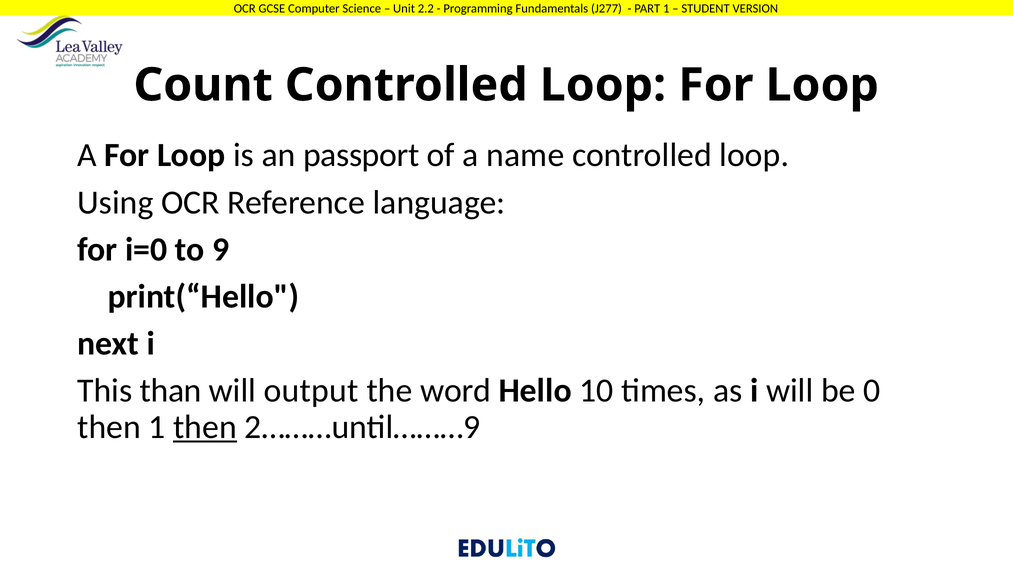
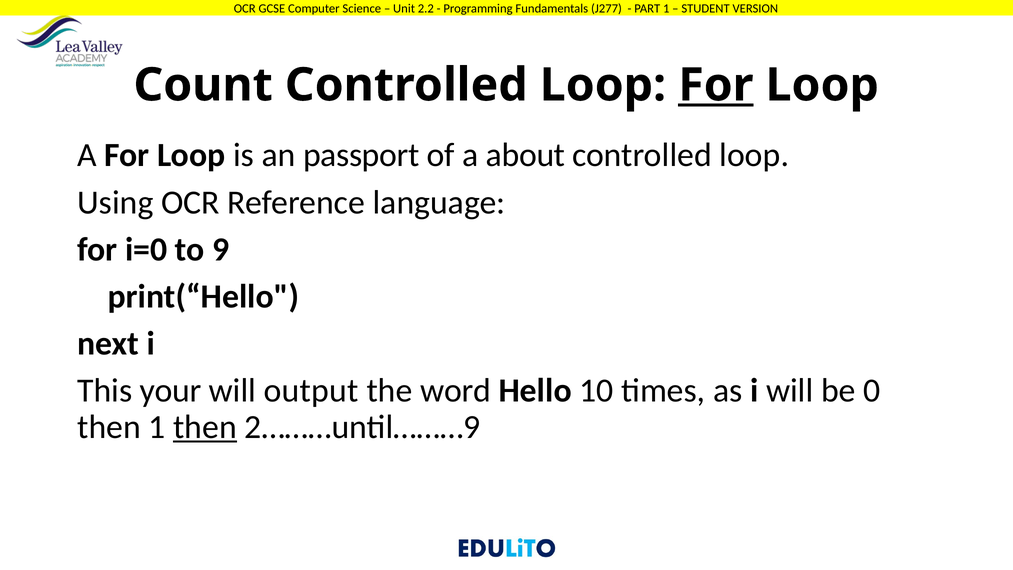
For at (716, 85) underline: none -> present
name: name -> about
than: than -> your
